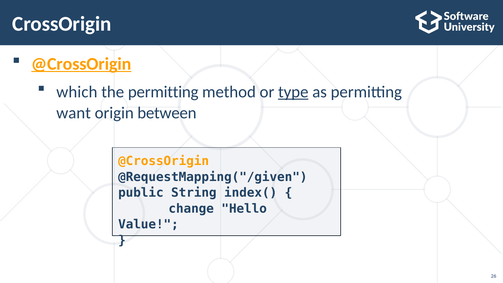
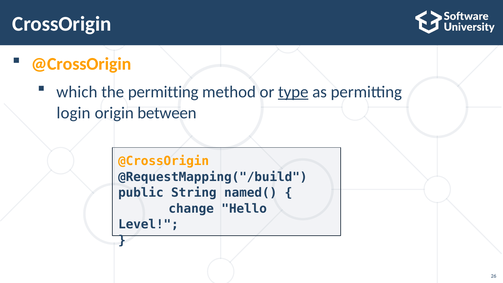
@CrossOrigin at (81, 64) underline: present -> none
want: want -> login
@RequestMapping("/given: @RequestMapping("/given -> @RequestMapping("/build
index(: index( -> named(
Value: Value -> Level
